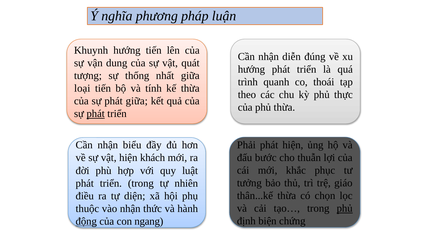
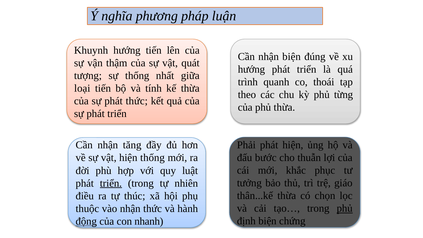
nhận diễn: diễn -> biện
dung: dung -> thậm
thực: thực -> từng
phát giữa: giữa -> thức
phát at (96, 114) underline: present -> none
biểu: biểu -> tăng
hiện khách: khách -> thống
triển at (111, 183) underline: none -> present
diện: diện -> thúc
ngang: ngang -> nhanh
